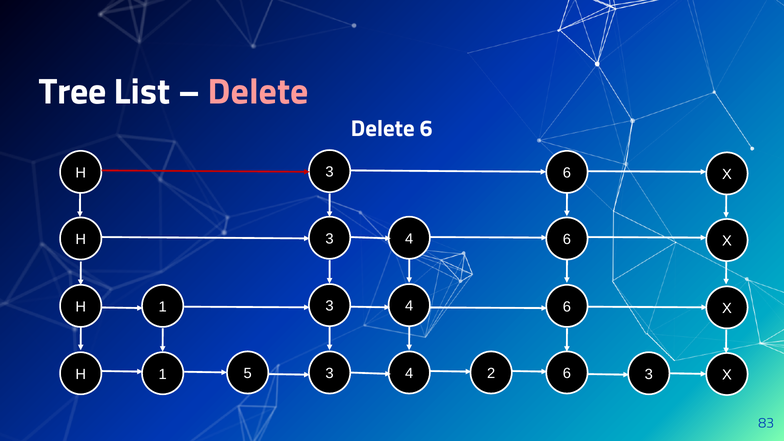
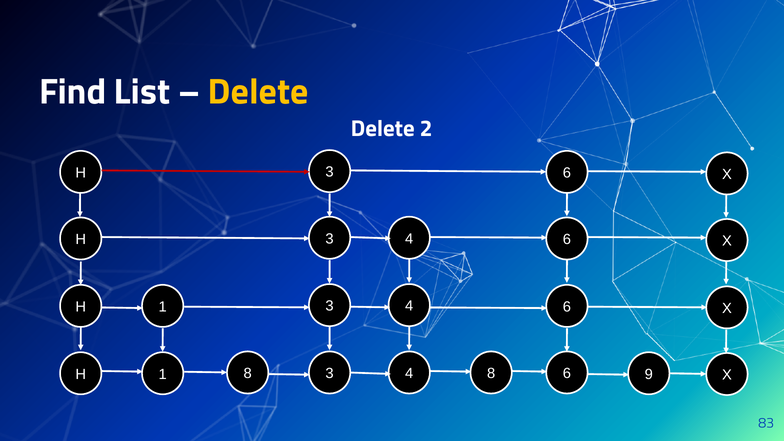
Tree: Tree -> Find
Delete at (258, 92) colour: pink -> yellow
Delete 6: 6 -> 2
4 2: 2 -> 8
6 3: 3 -> 9
1 5: 5 -> 8
